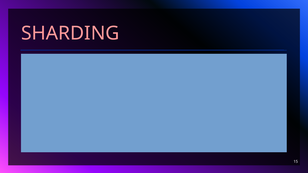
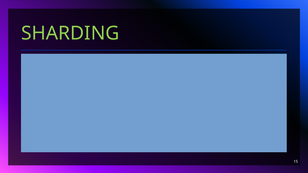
SHARDING colour: pink -> light green
